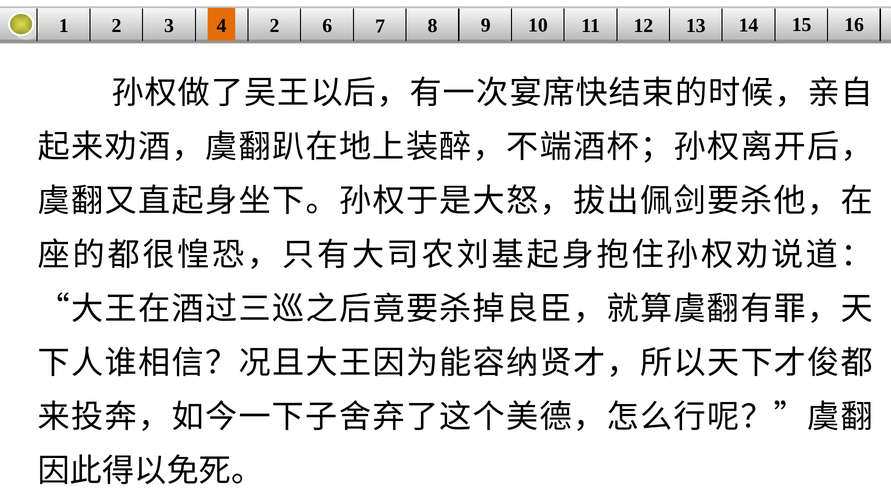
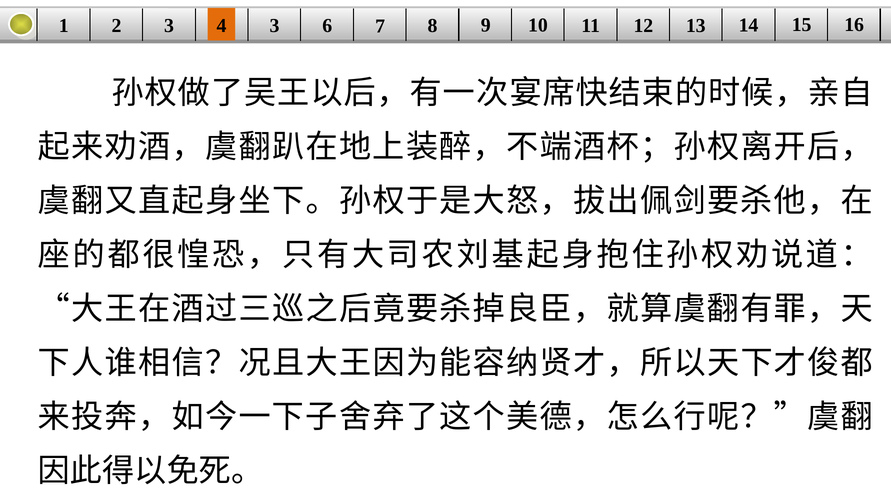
4 2: 2 -> 3
